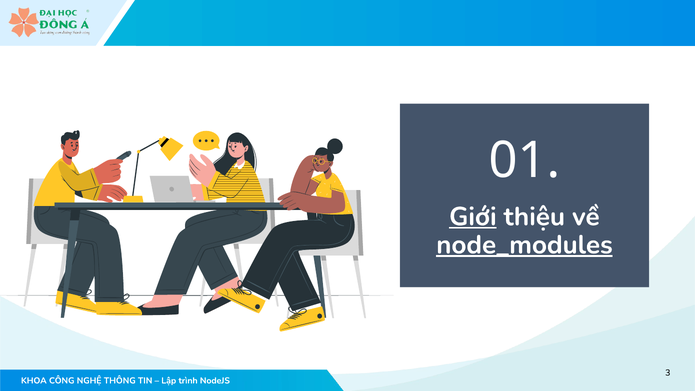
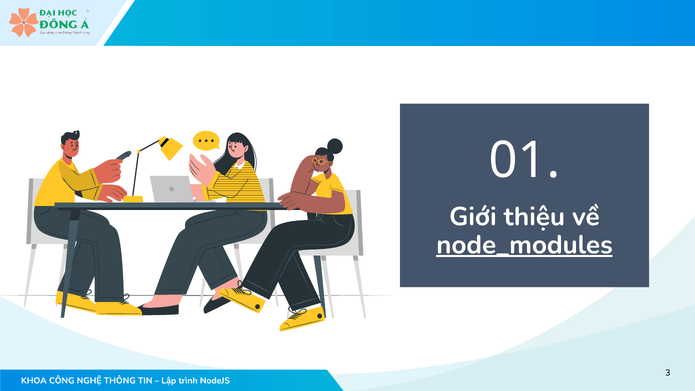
Giới underline: present -> none
